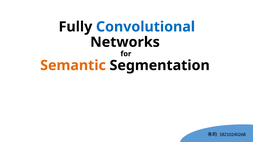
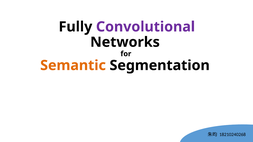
Convolutional colour: blue -> purple
